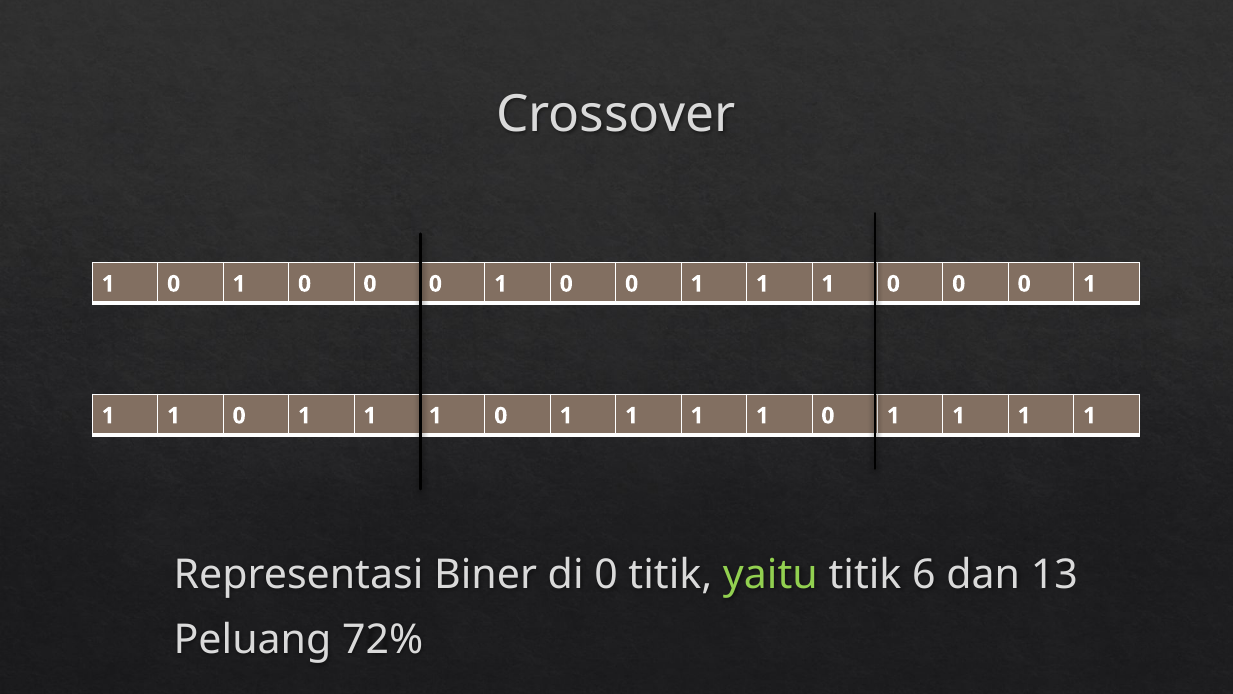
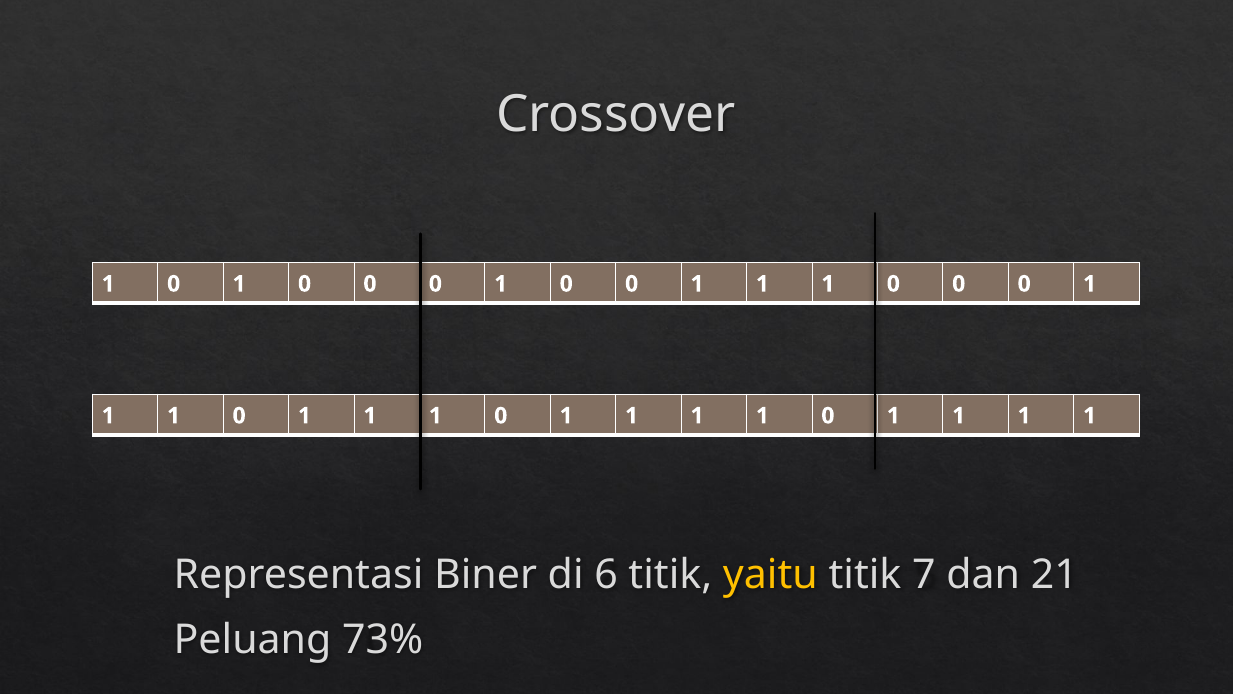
di 0: 0 -> 6
yaitu colour: light green -> yellow
6: 6 -> 7
13: 13 -> 21
72%: 72% -> 73%
